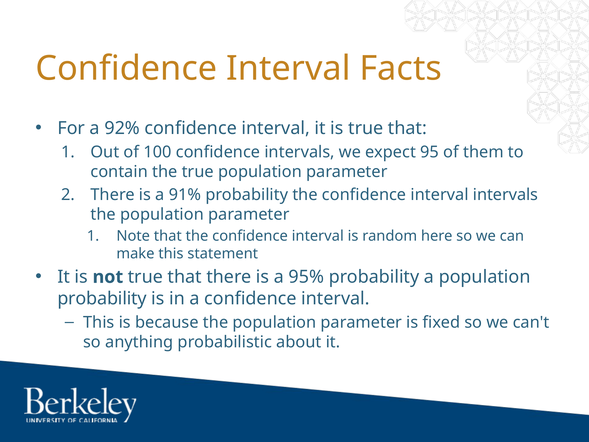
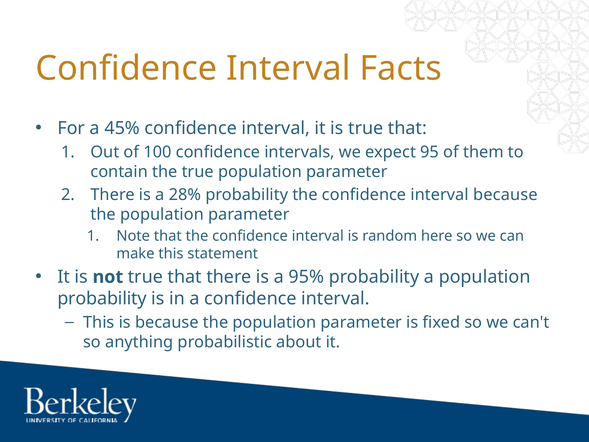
92%: 92% -> 45%
91%: 91% -> 28%
interval intervals: intervals -> because
